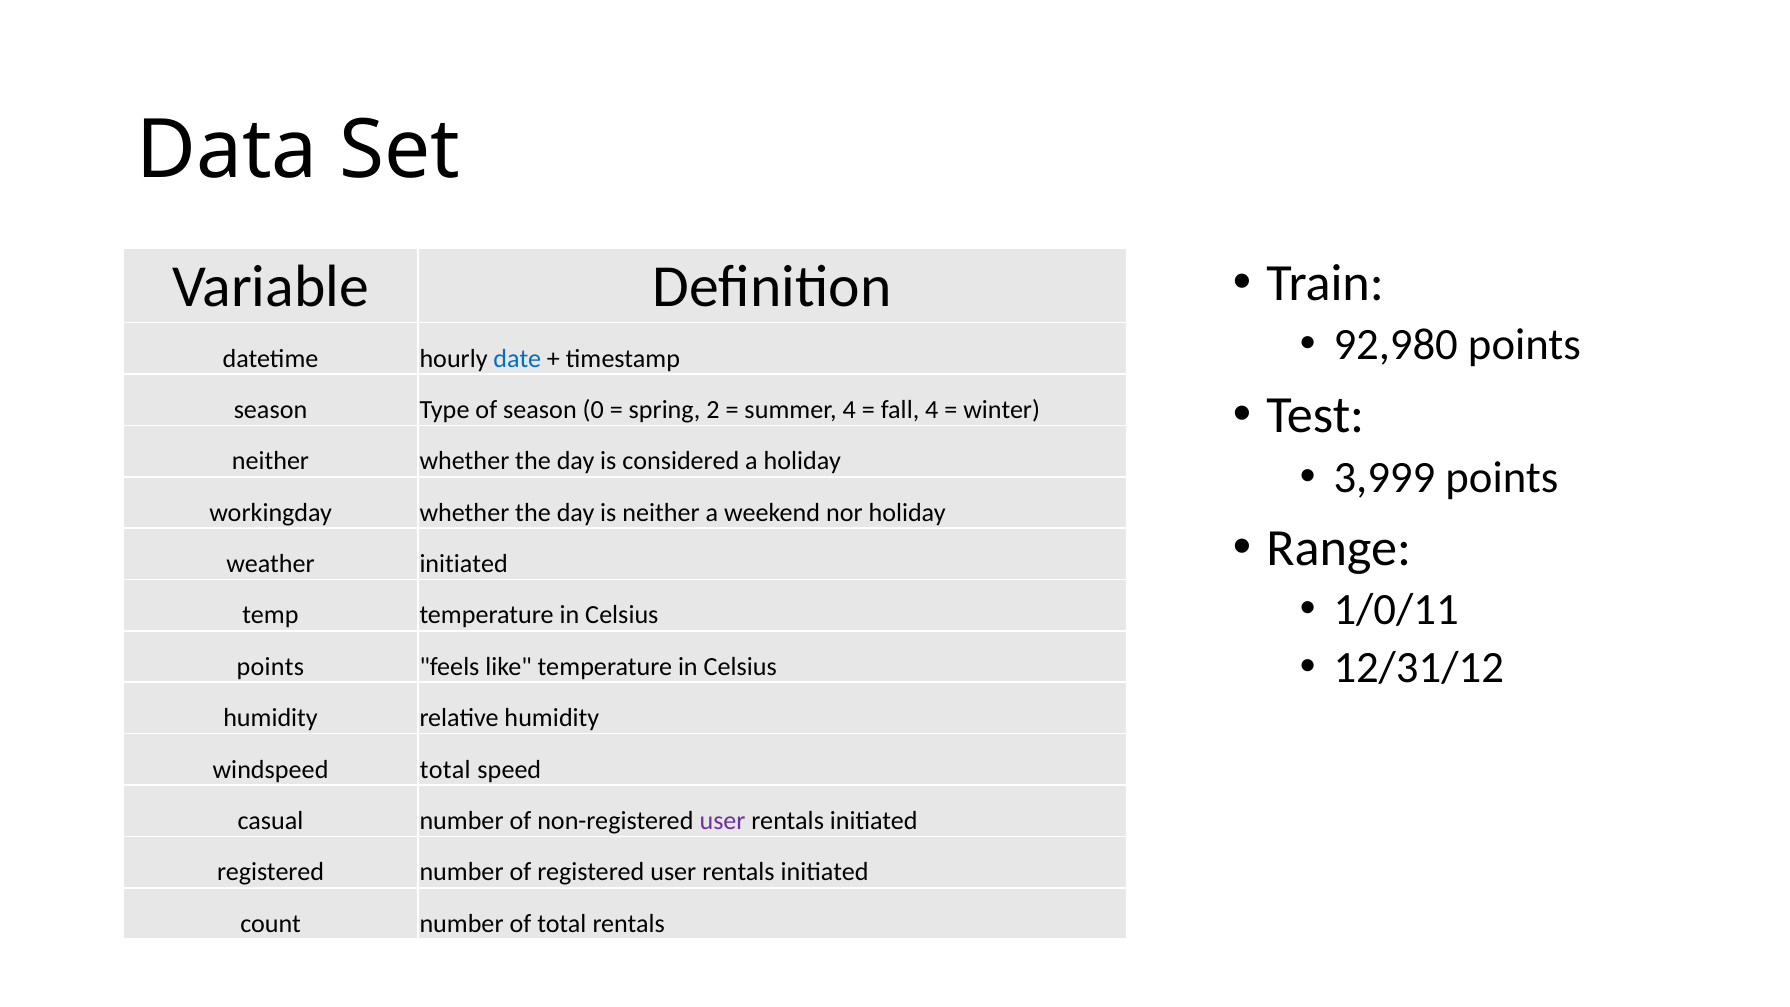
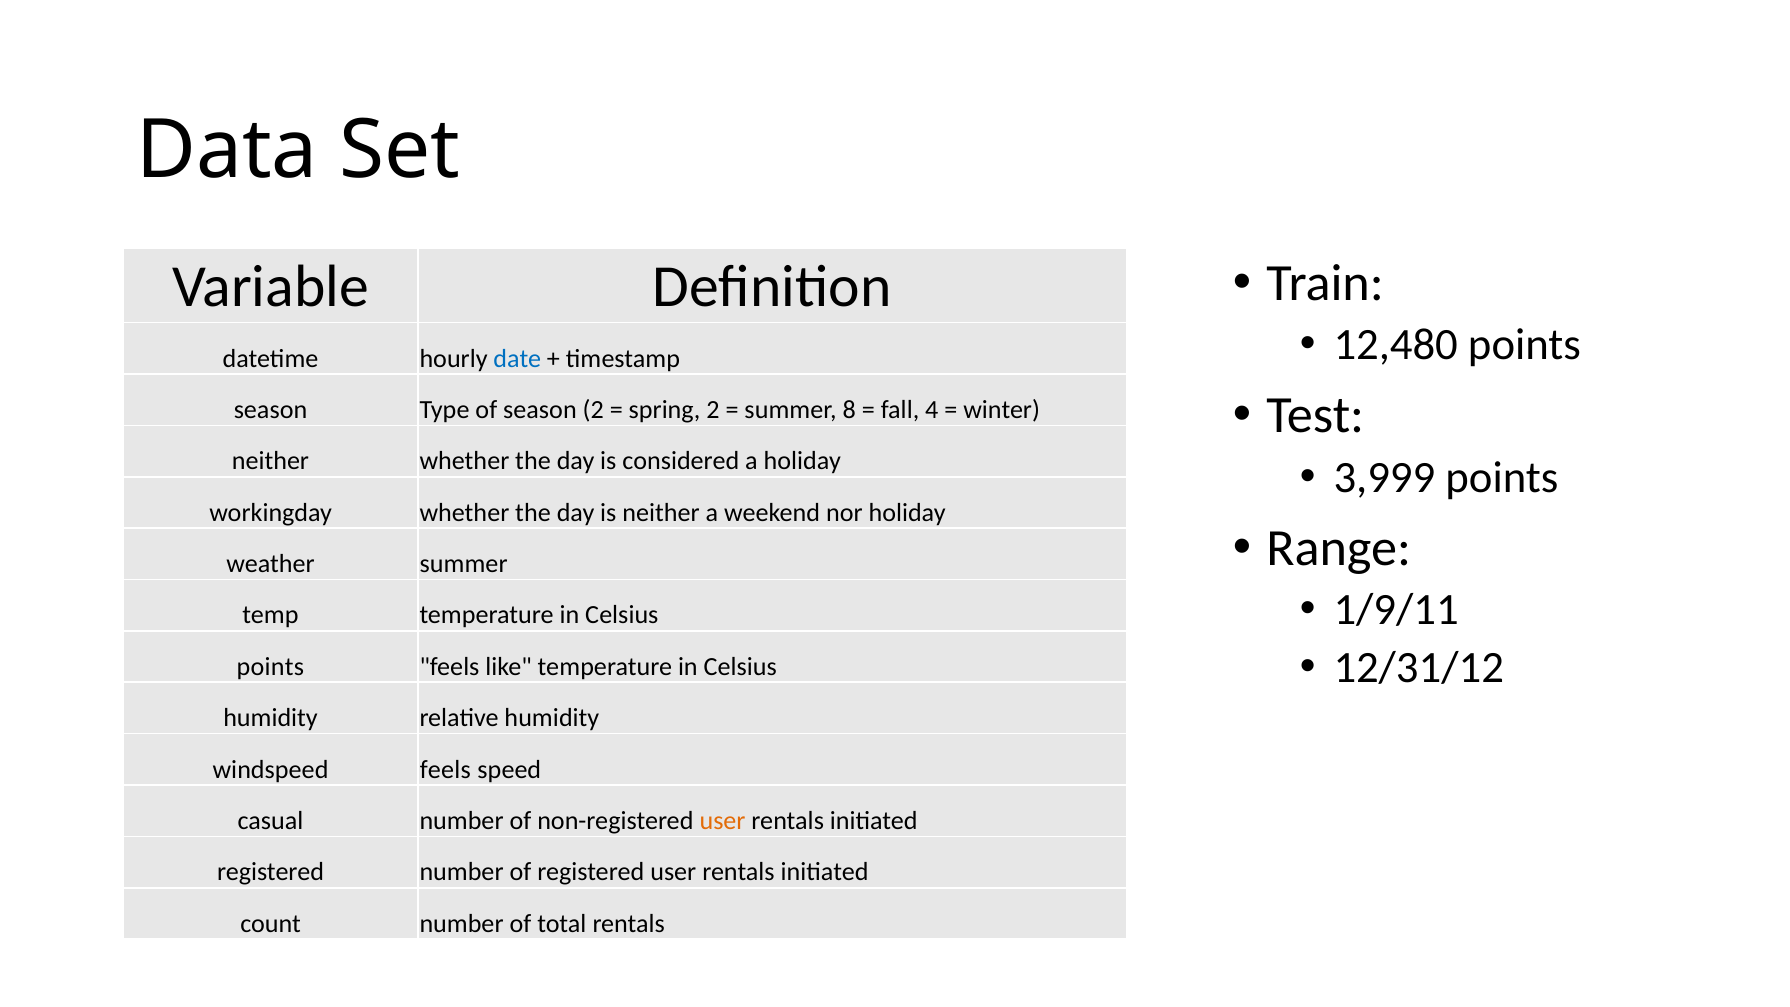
92,980: 92,980 -> 12,480
season 0: 0 -> 2
summer 4: 4 -> 8
weather initiated: initiated -> summer
1/0/11: 1/0/11 -> 1/9/11
windspeed total: total -> feels
user at (723, 821) colour: purple -> orange
